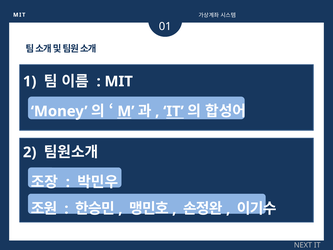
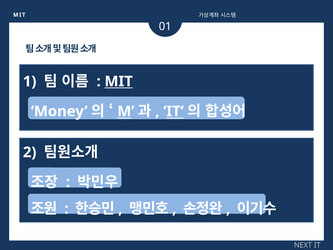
MIT underline: none -> present
